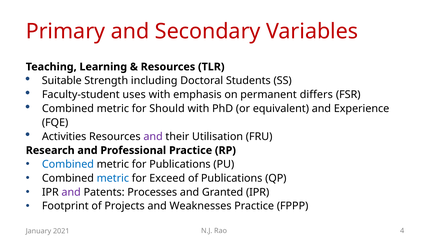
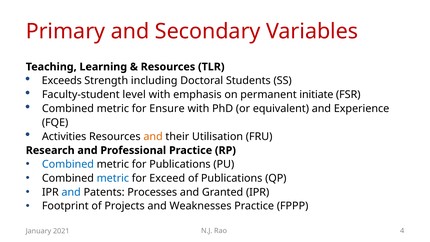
Suitable: Suitable -> Exceeds
uses: uses -> level
differs: differs -> initiate
Should: Should -> Ensure
and at (153, 136) colour: purple -> orange
and at (71, 192) colour: purple -> blue
